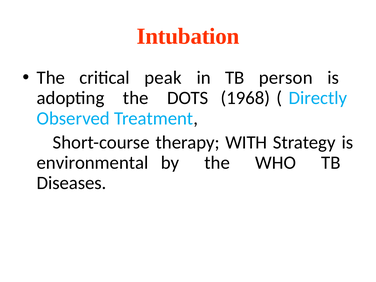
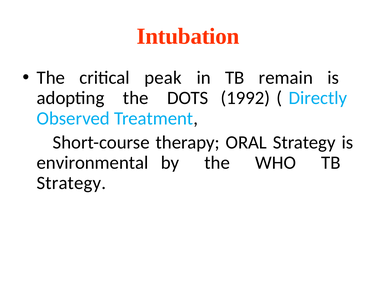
person: person -> remain
1968: 1968 -> 1992
WITH: WITH -> ORAL
Diseases at (71, 183): Diseases -> Strategy
